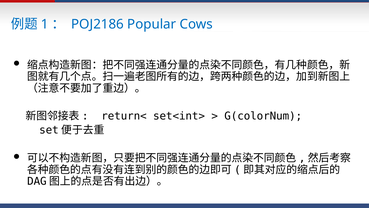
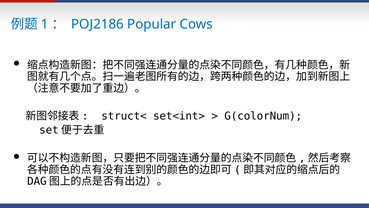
return<: return< -> struct<
